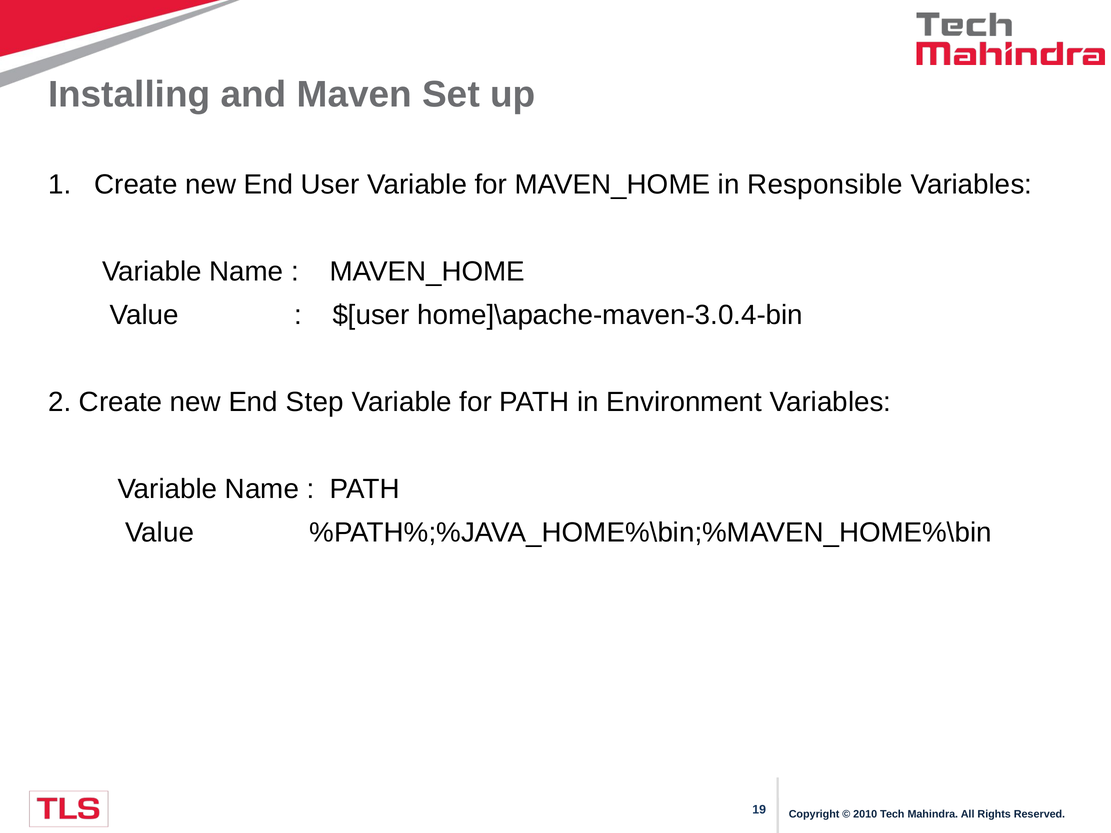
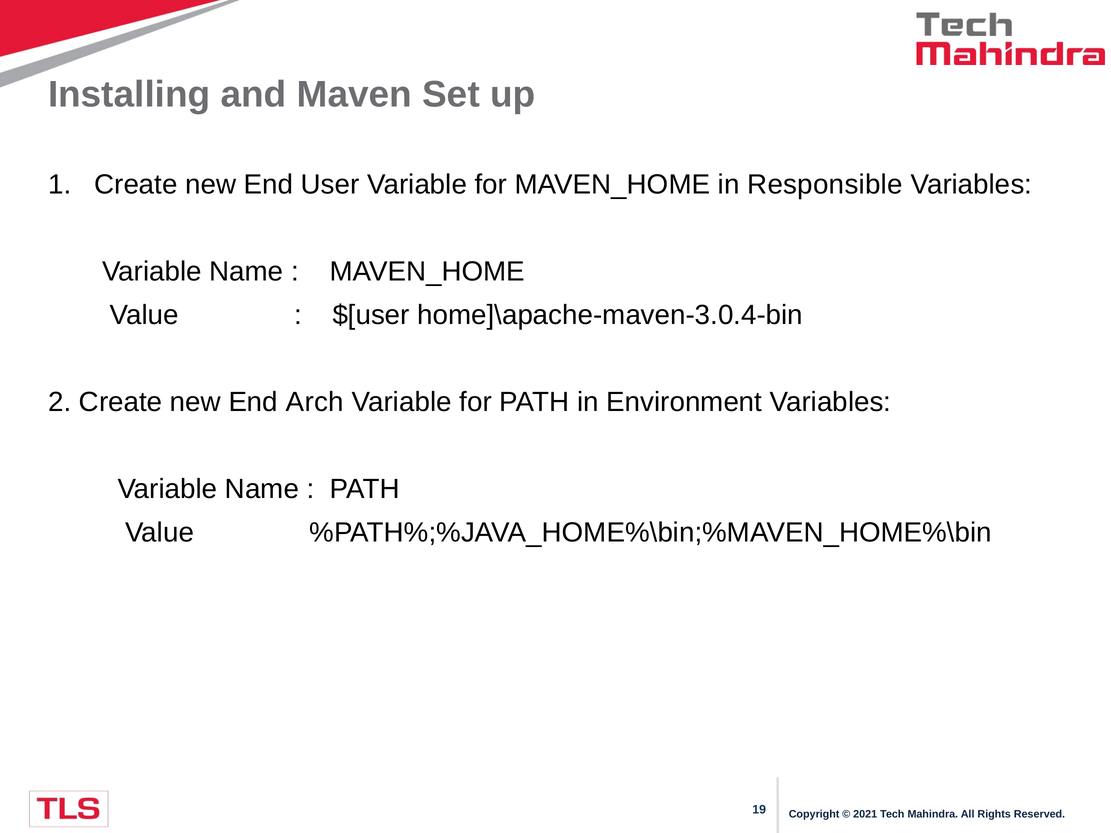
Step: Step -> Arch
2010: 2010 -> 2021
